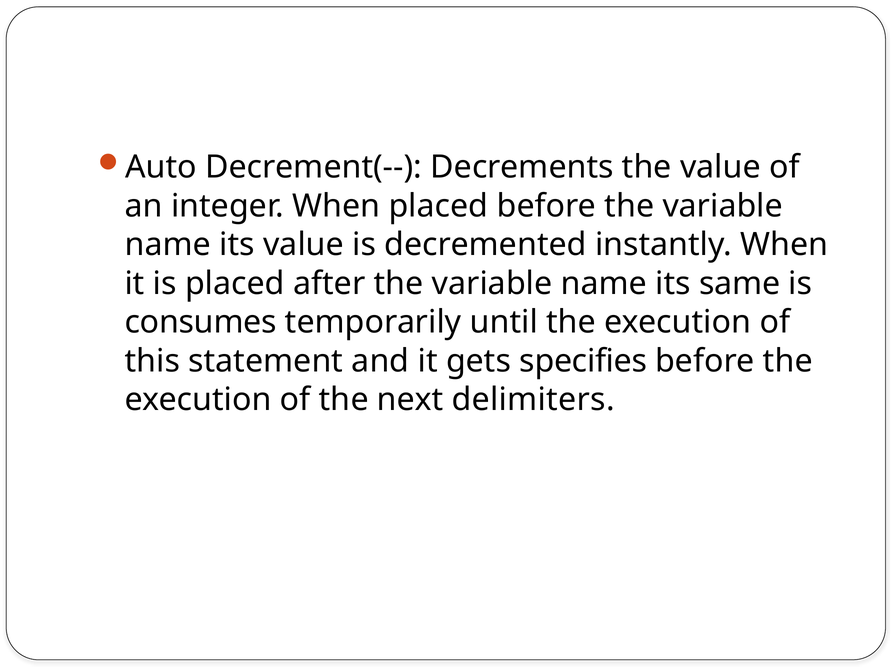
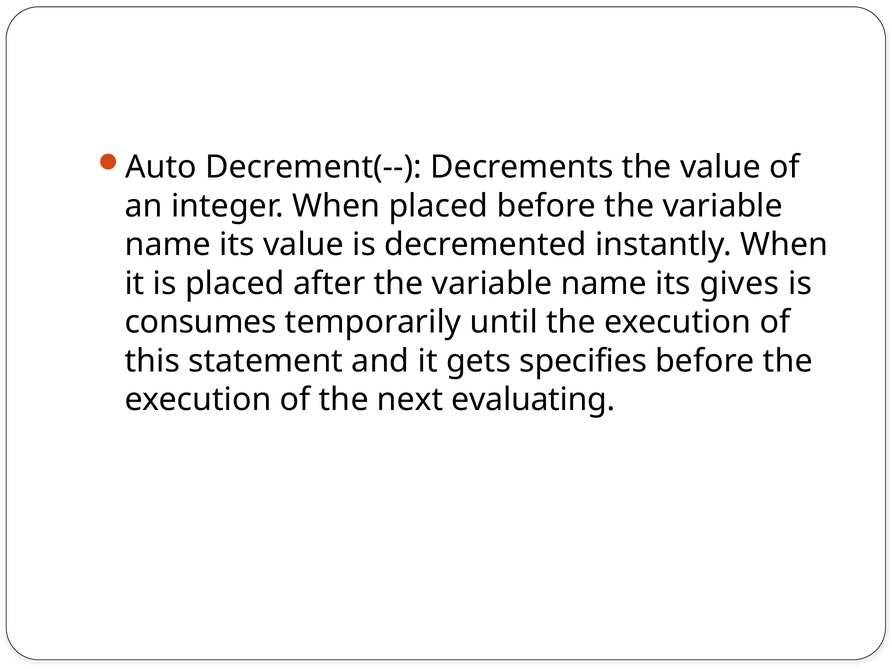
same: same -> gives
delimiters: delimiters -> evaluating
